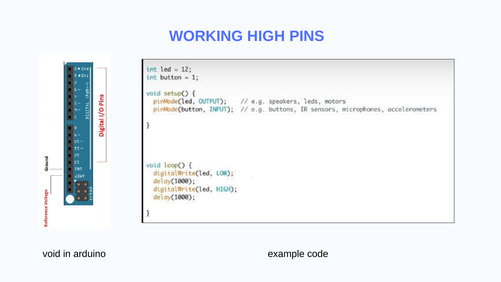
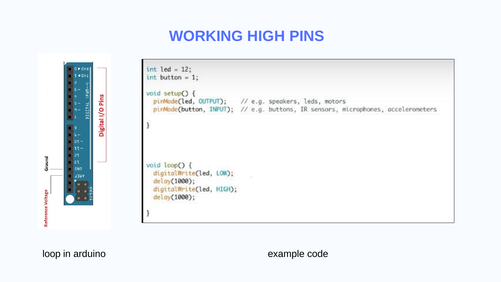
void: void -> loop
